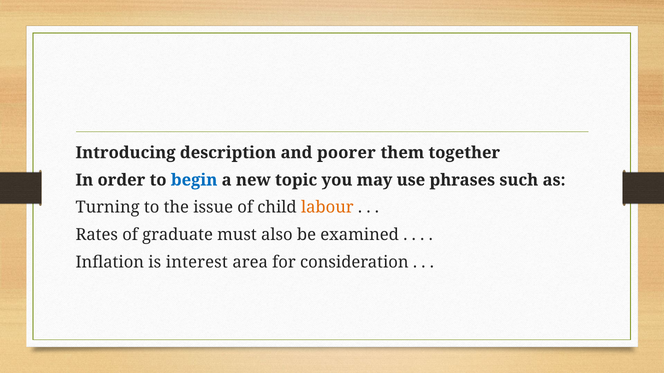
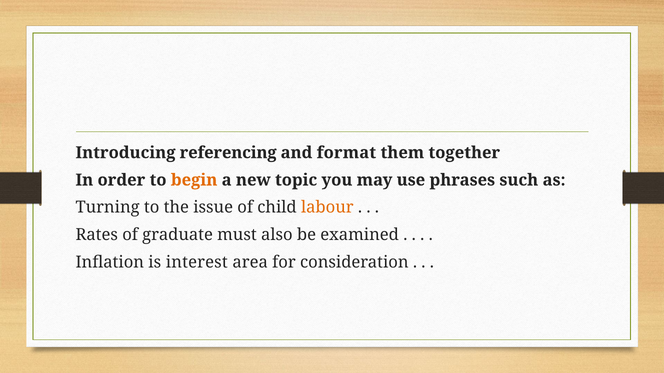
description: description -> referencing
poorer: poorer -> format
begin colour: blue -> orange
